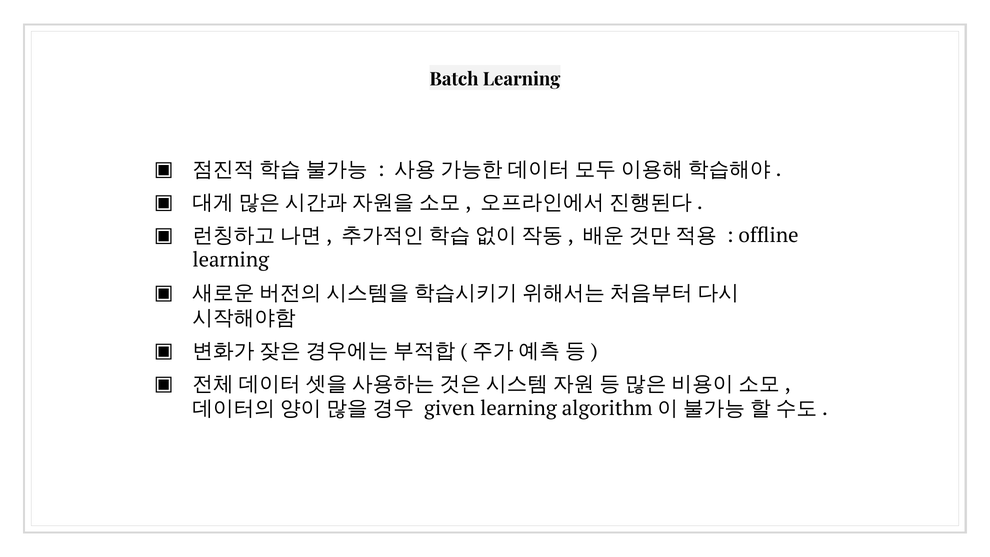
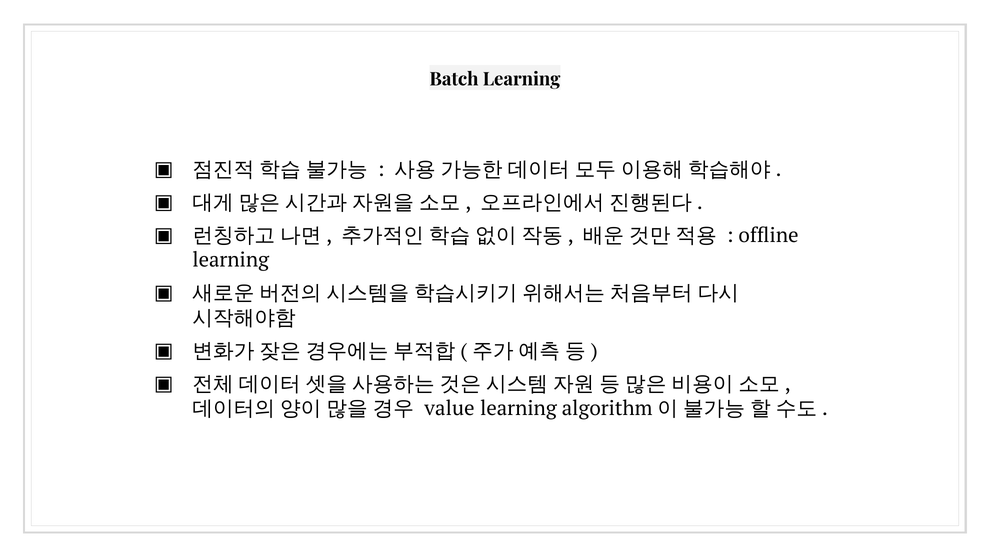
given: given -> value
